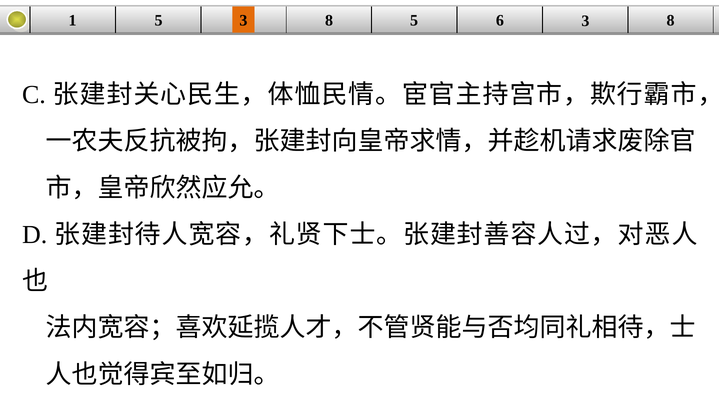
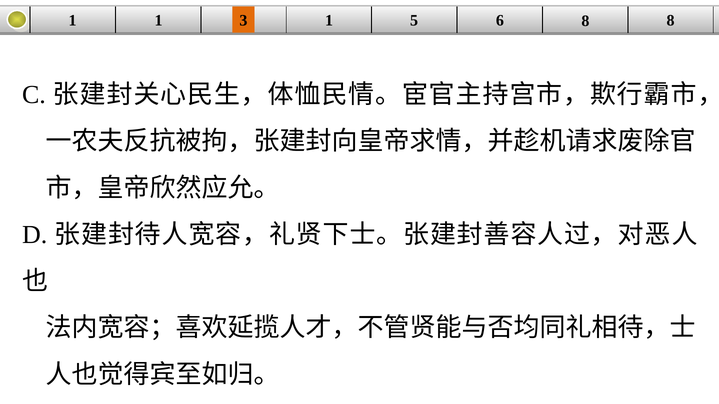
1 5: 5 -> 1
8 at (329, 21): 8 -> 1
6 3: 3 -> 8
